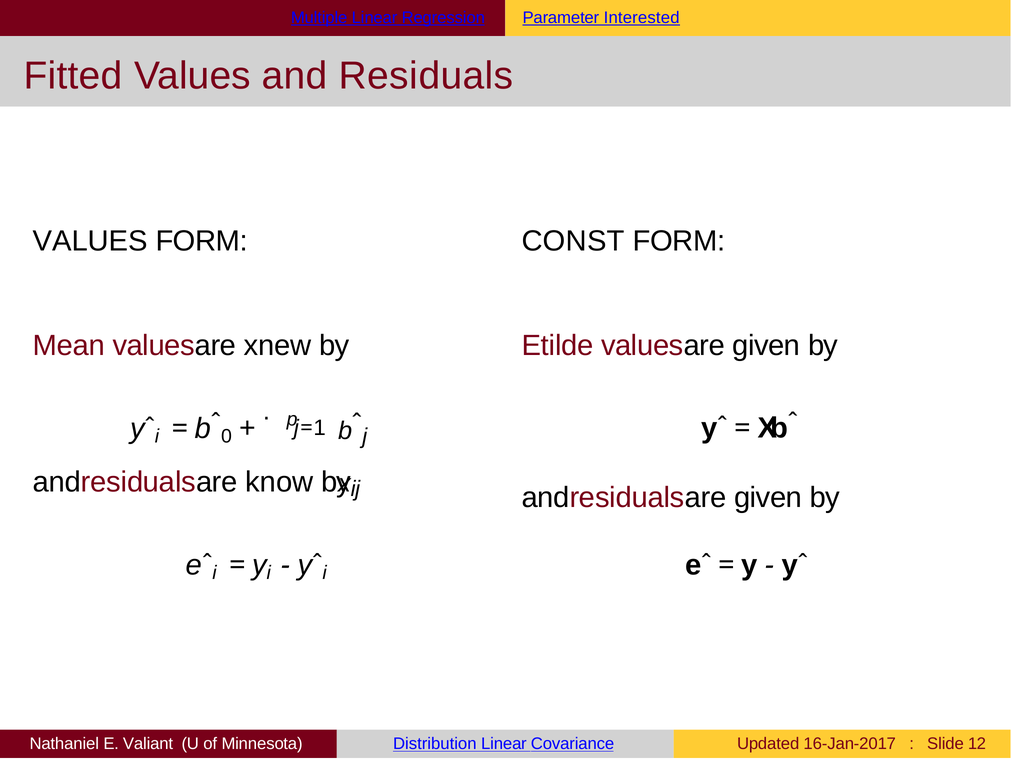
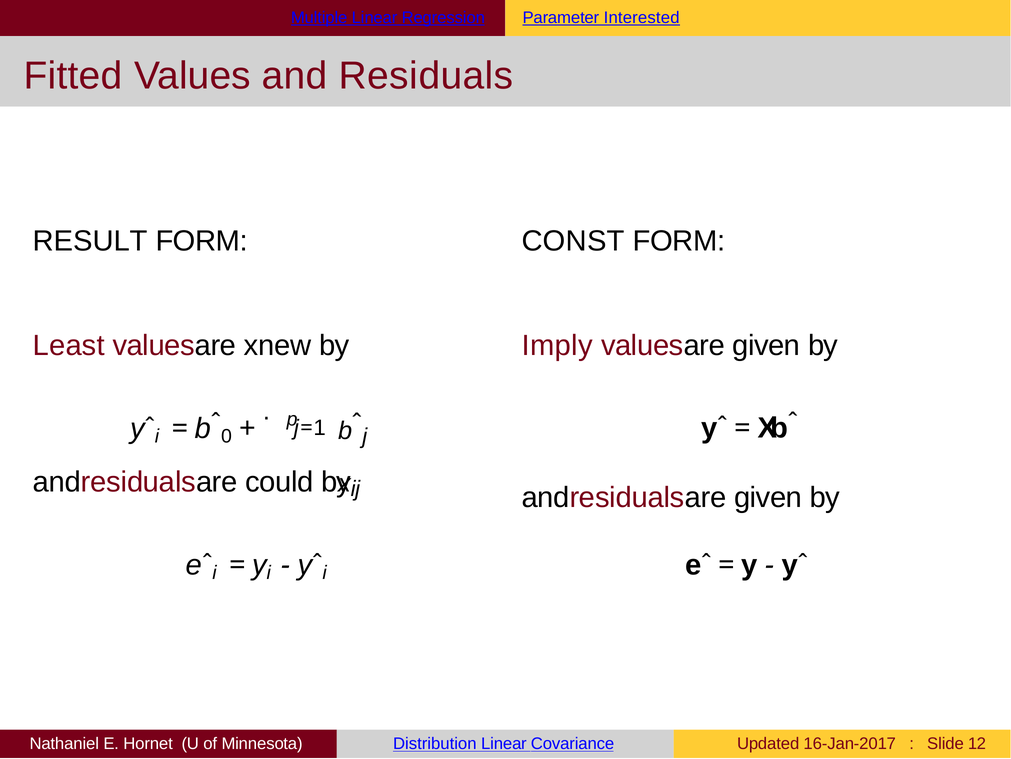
VALUES at (90, 241): VALUES -> RESULT
Mean: Mean -> Least
Etilde: Etilde -> Imply
know: know -> could
Valiant: Valiant -> Hornet
